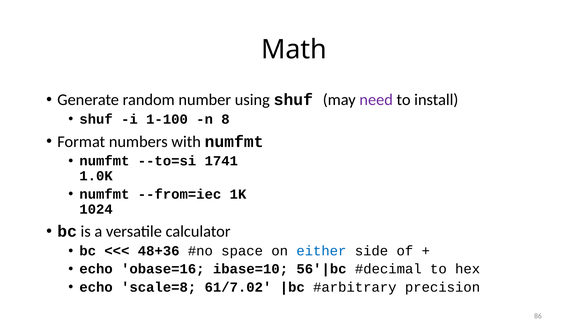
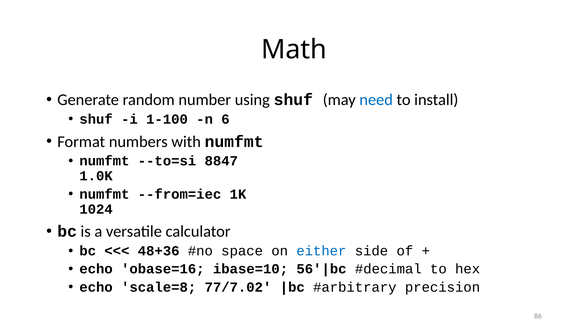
need colour: purple -> blue
8: 8 -> 6
1741: 1741 -> 8847
61/7.02: 61/7.02 -> 77/7.02
